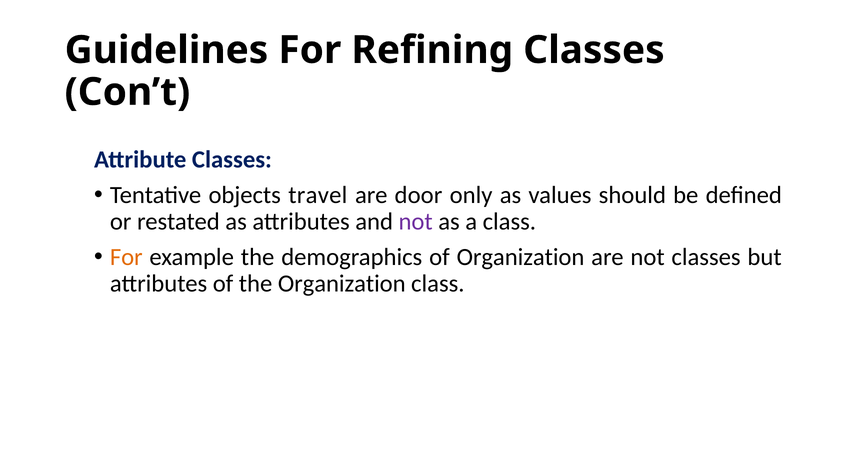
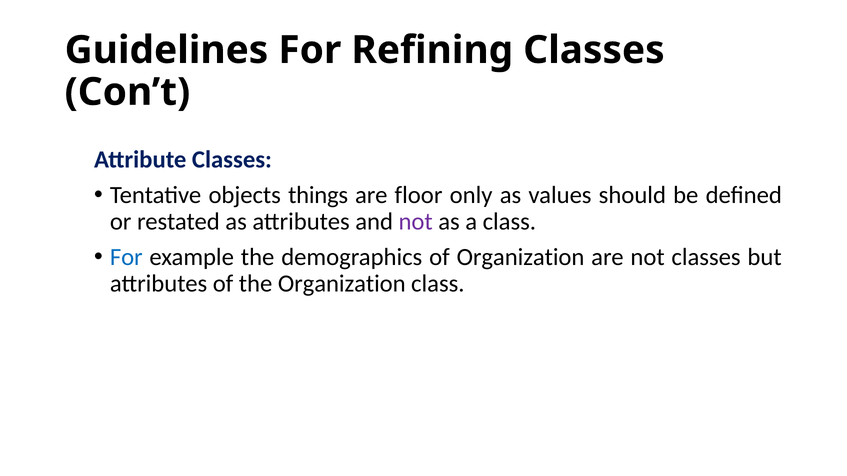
travel: travel -> things
door: door -> floor
For at (126, 257) colour: orange -> blue
